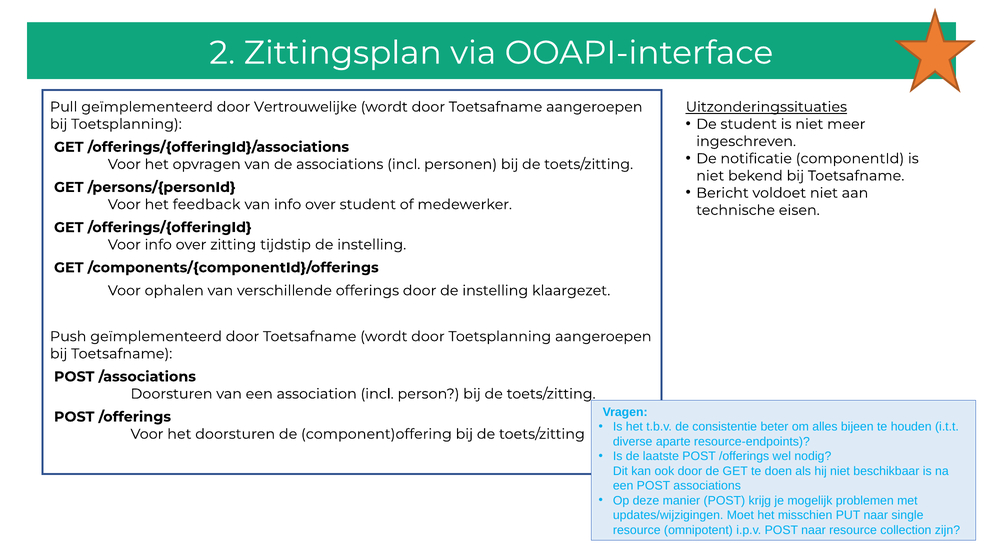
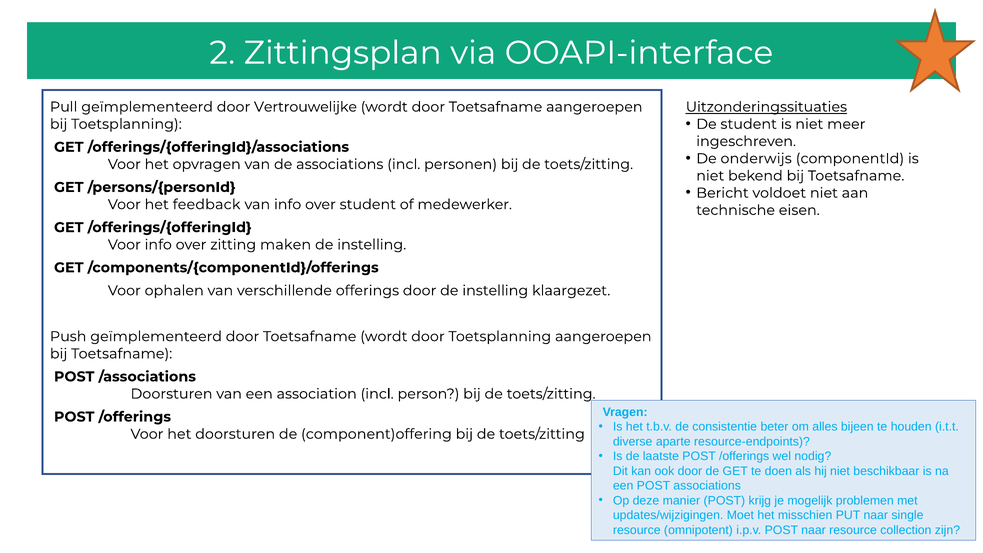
notificatie: notificatie -> onderwijs
tijdstip: tijdstip -> maken
